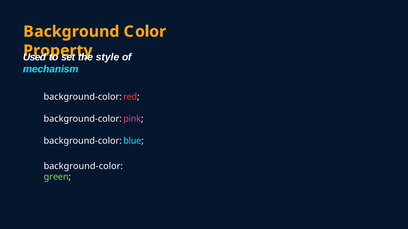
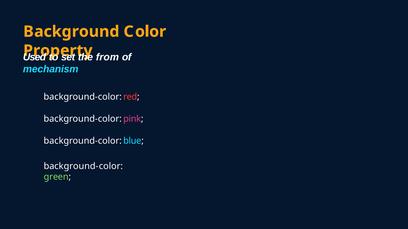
style: style -> from
